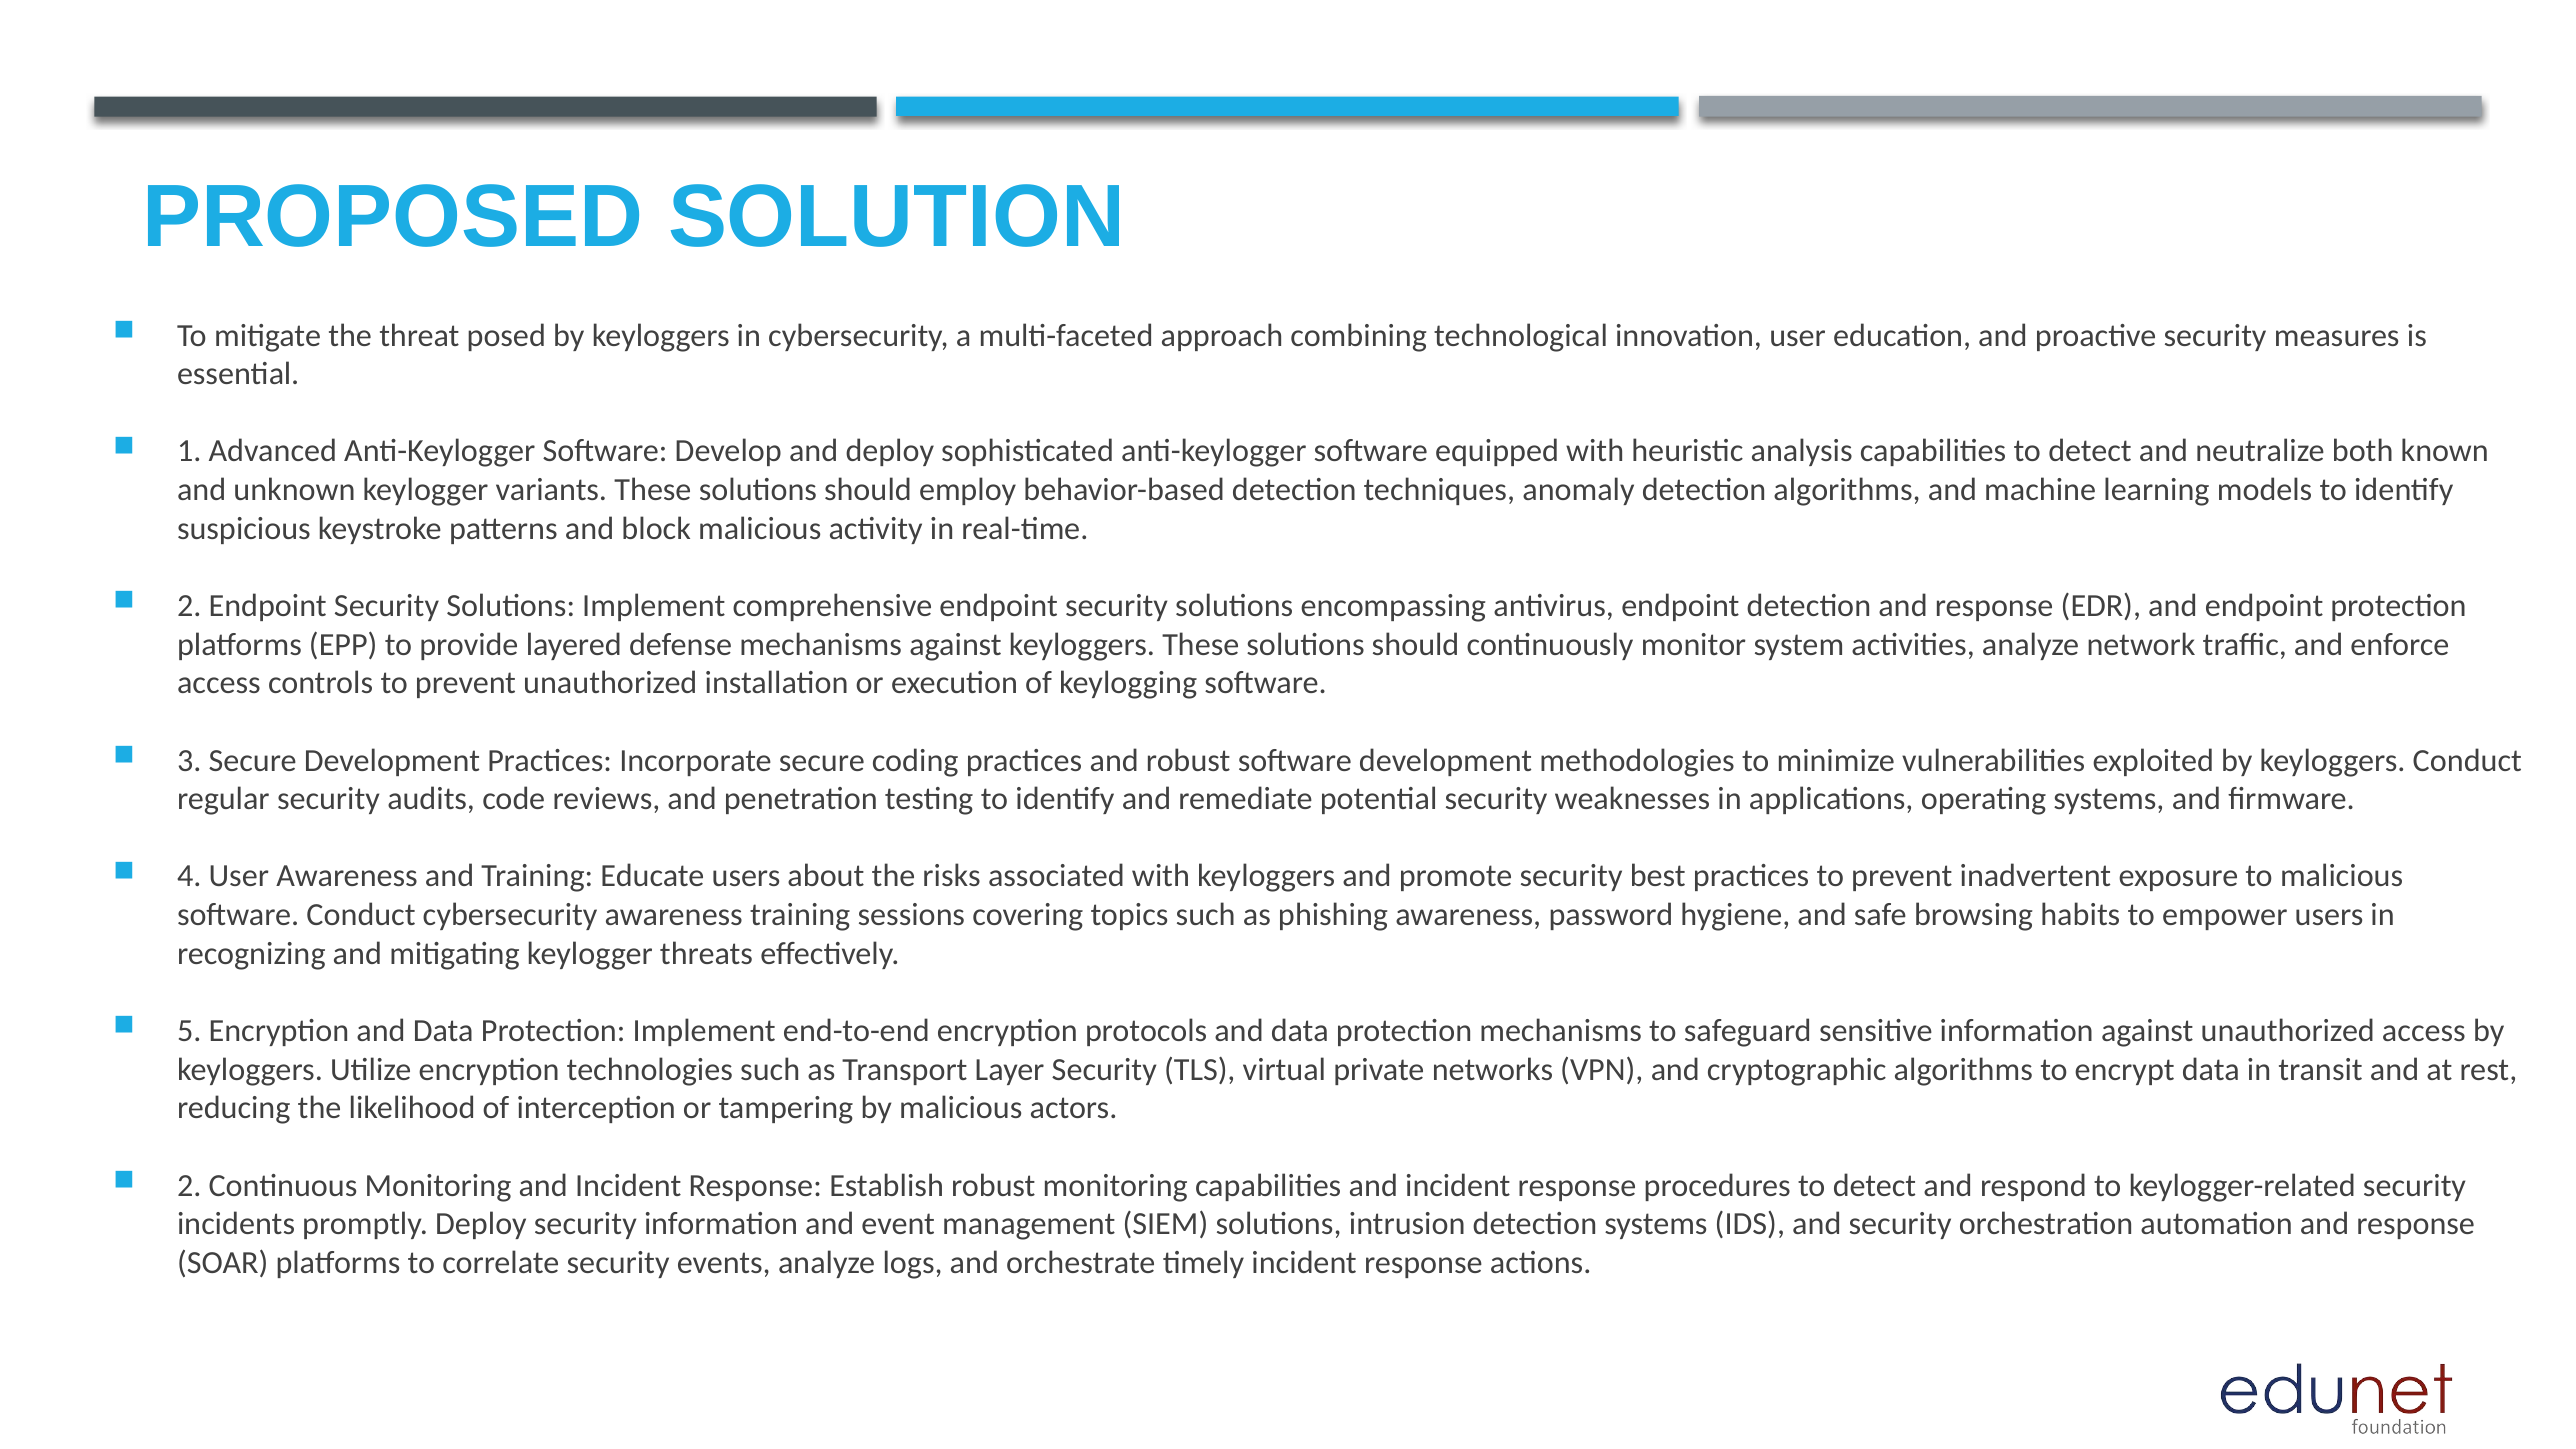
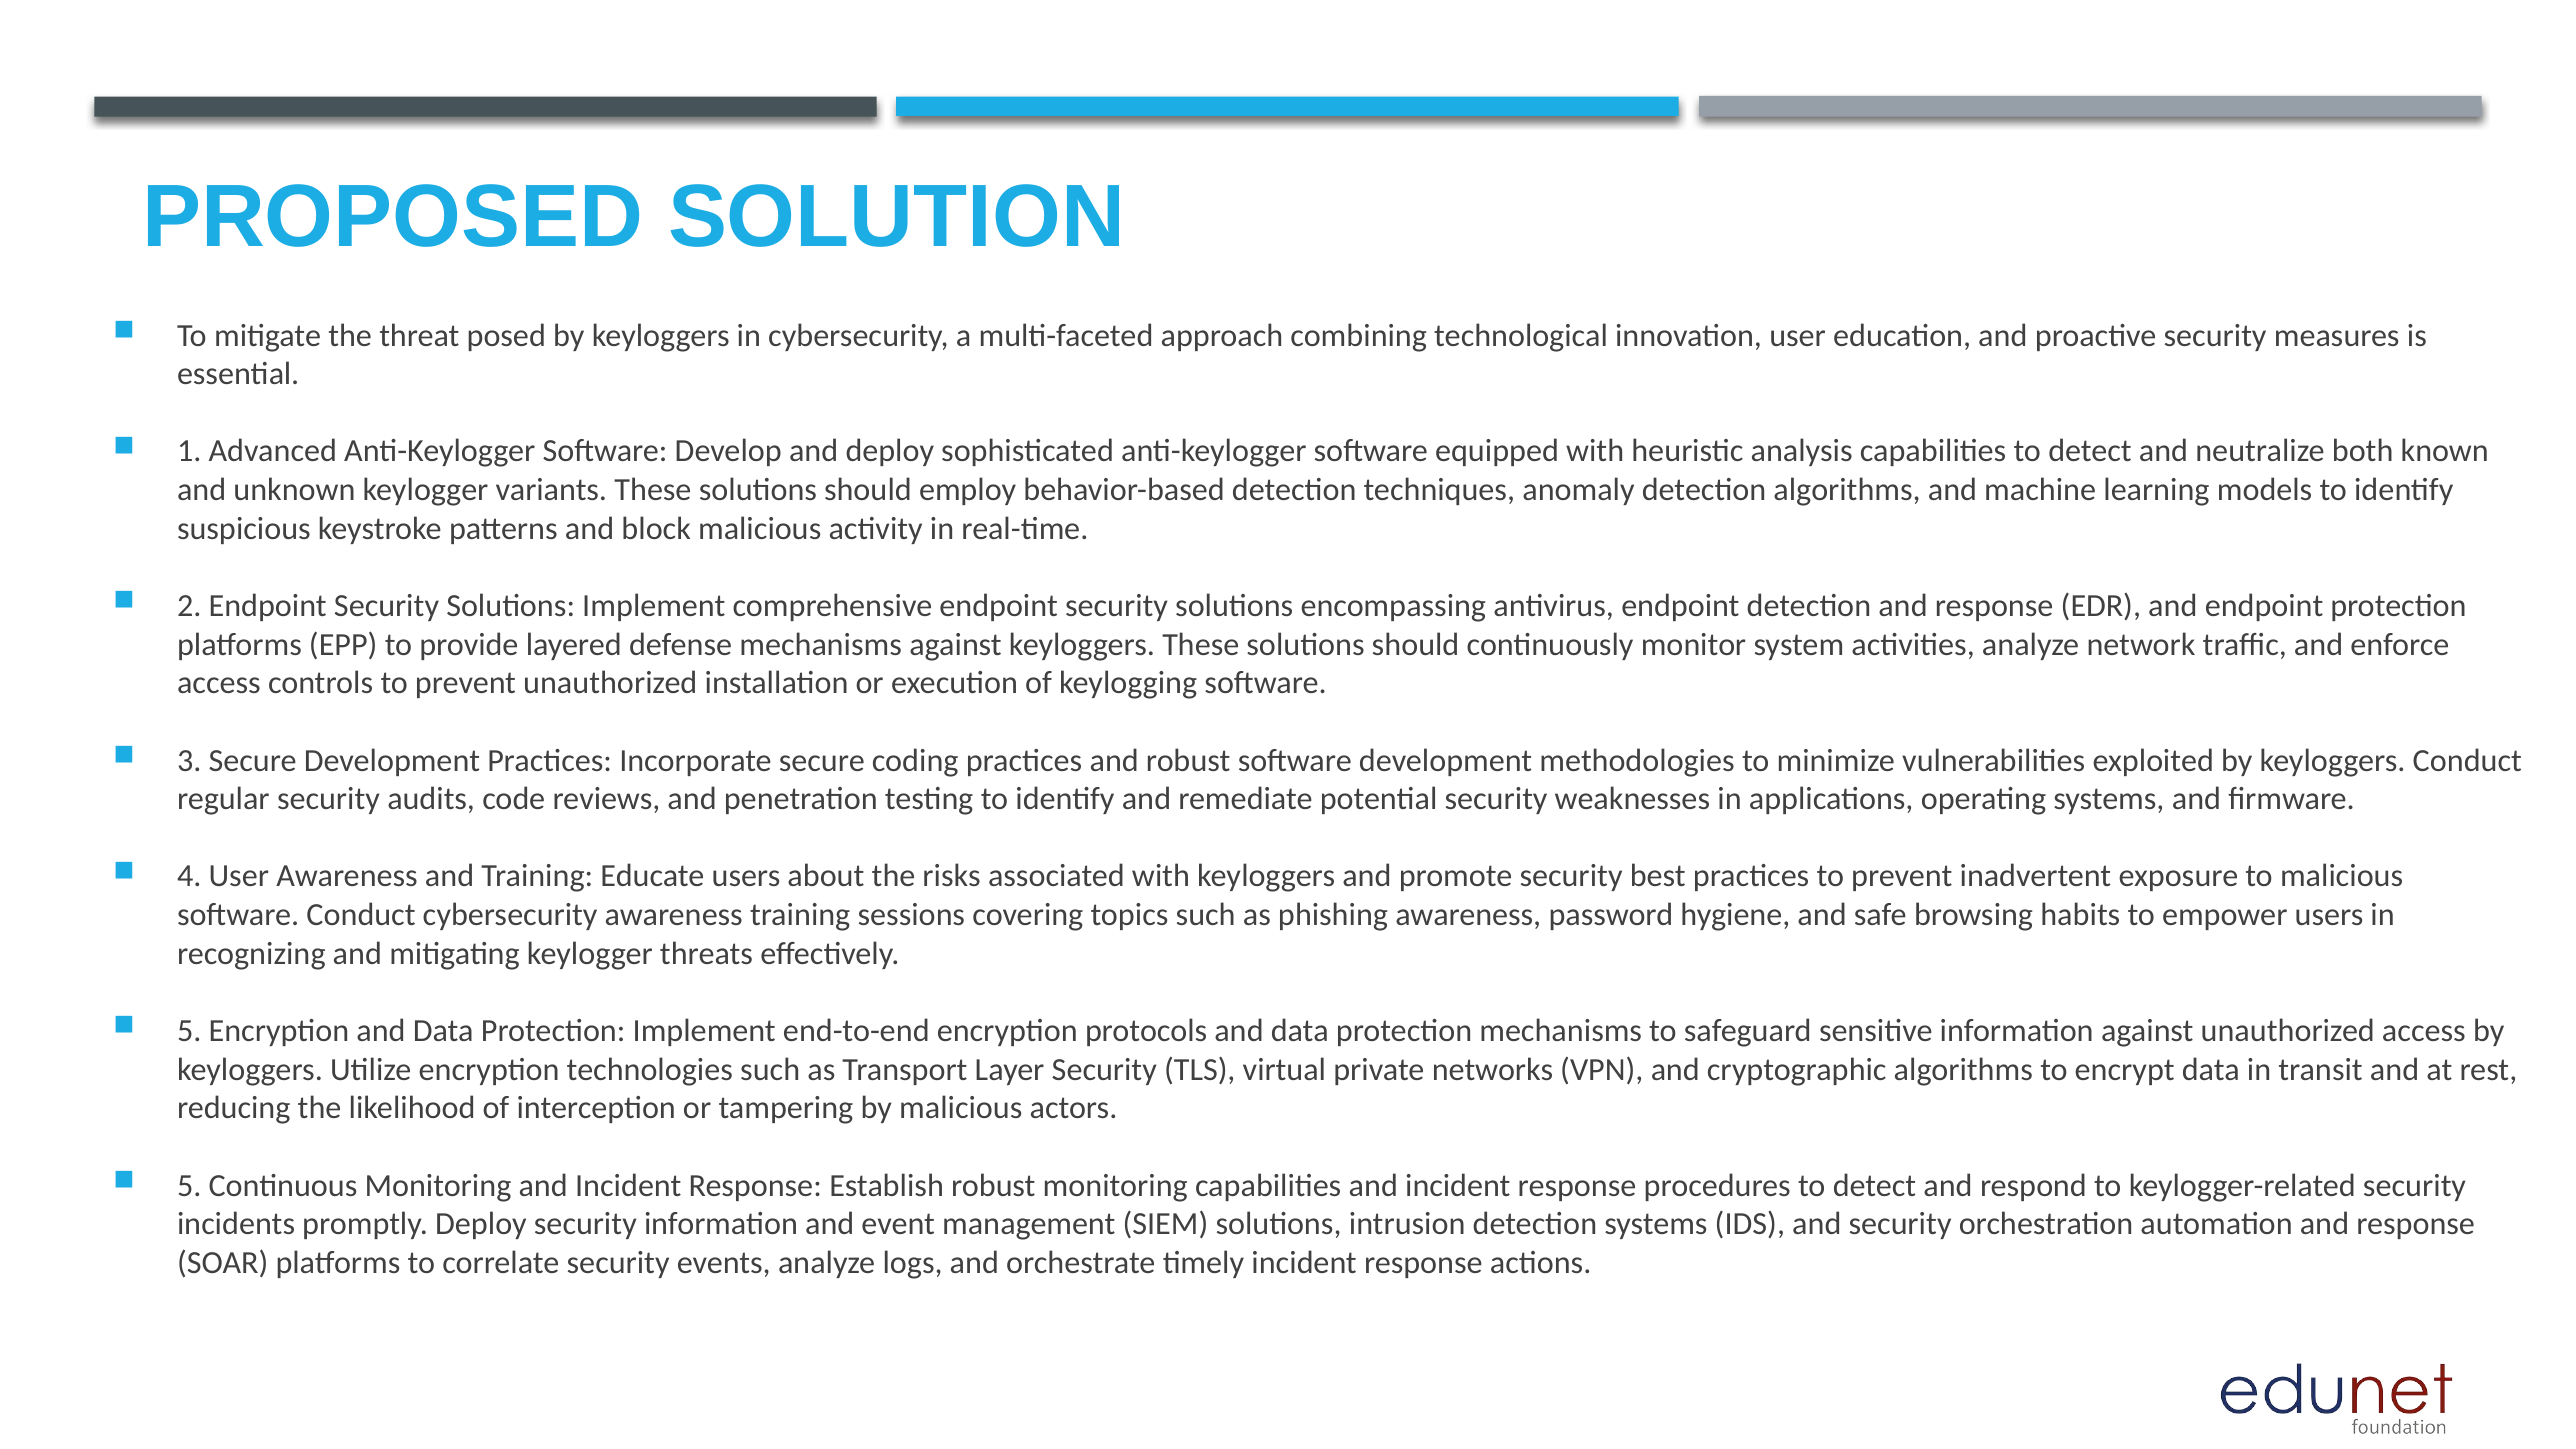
2 at (189, 1185): 2 -> 5
